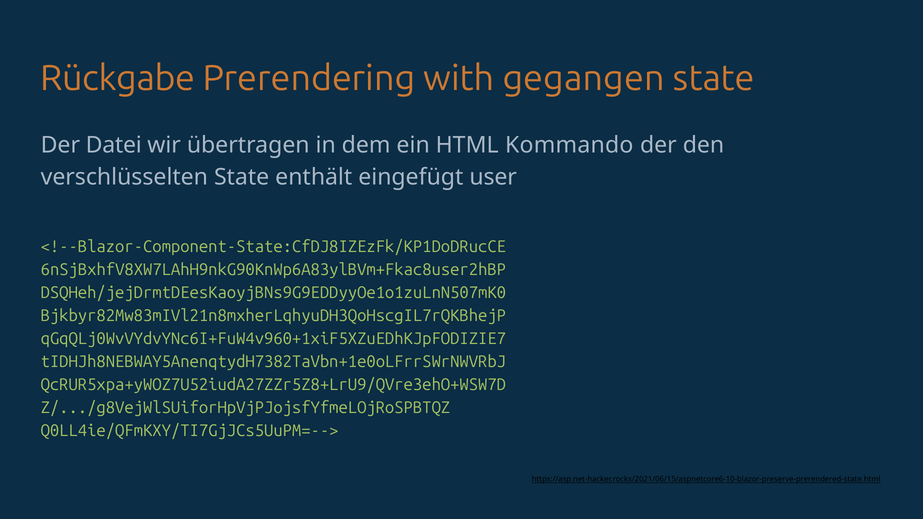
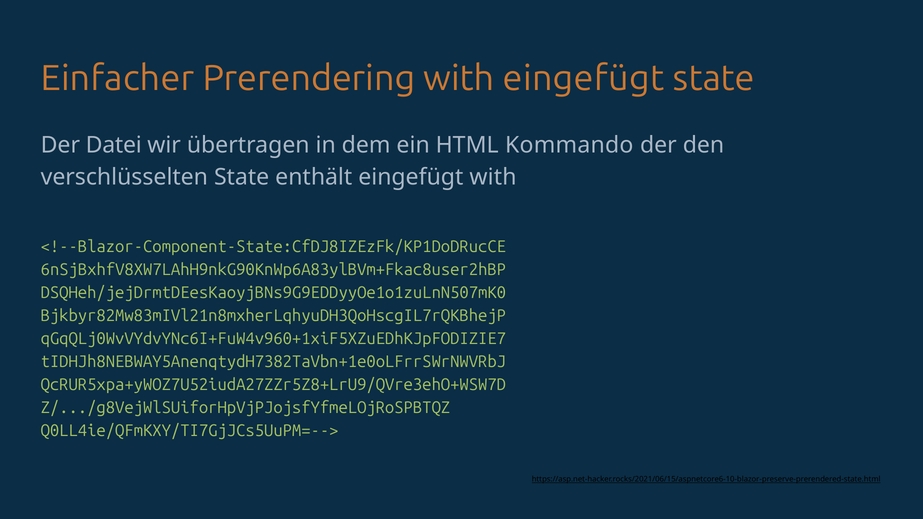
Rückgabe: Rückgabe -> Einfacher
with gegangen: gegangen -> eingefügt
eingefügt user: user -> with
